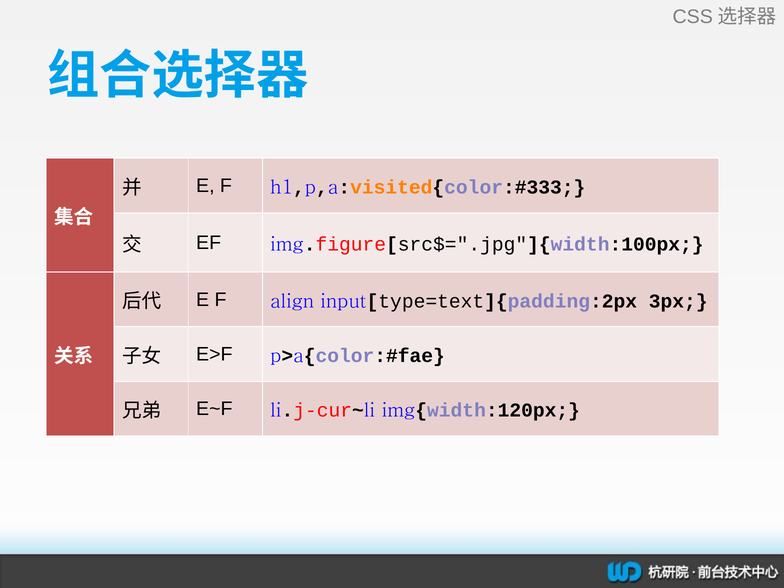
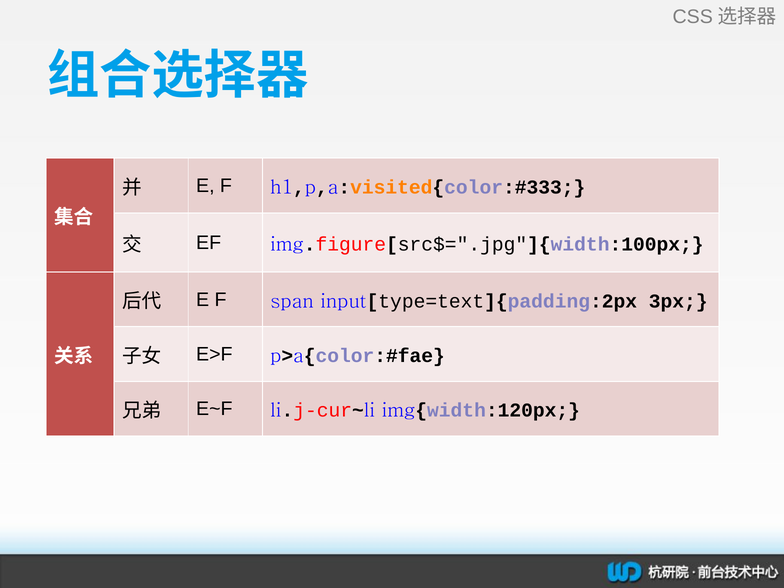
align: align -> span
